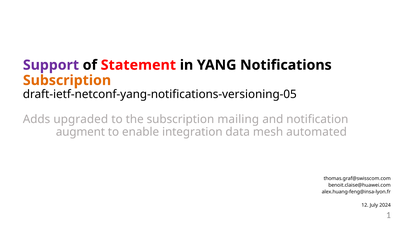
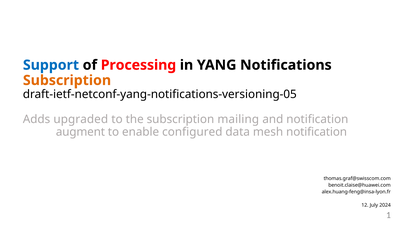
Support colour: purple -> blue
Statement: Statement -> Processing
integration: integration -> configured
mesh automated: automated -> notification
